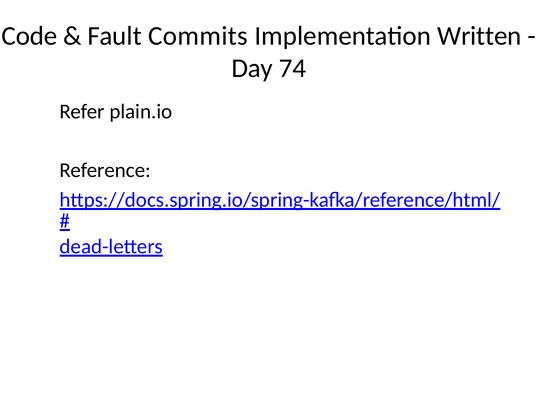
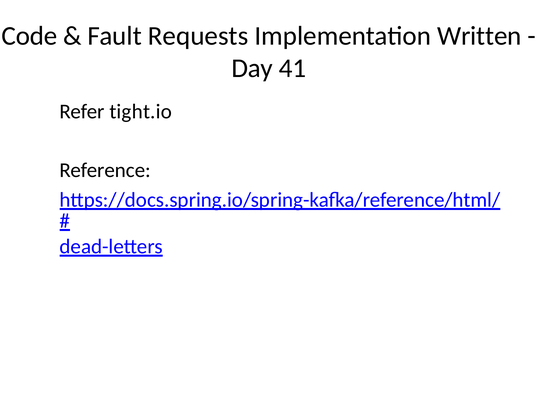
Commits: Commits -> Requests
74: 74 -> 41
plain.io: plain.io -> tight.io
